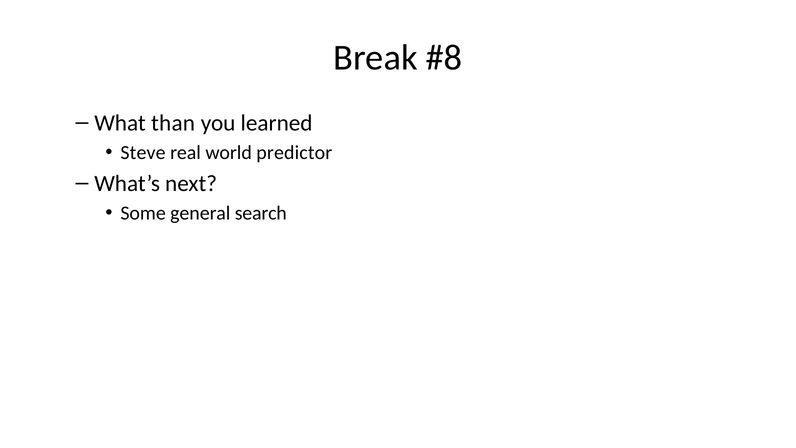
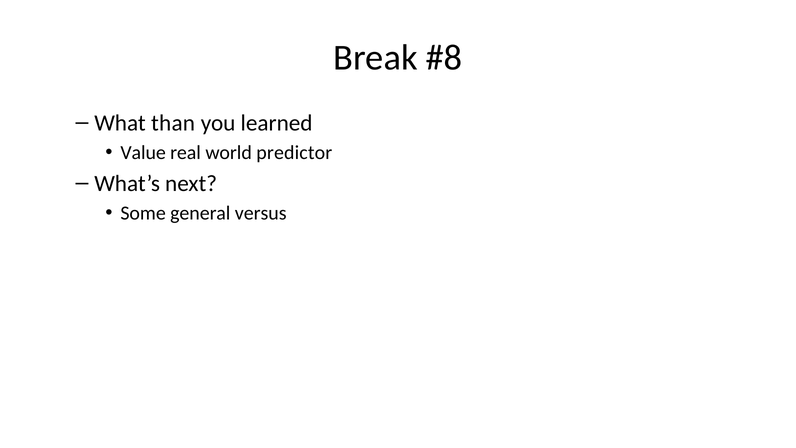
Steve: Steve -> Value
search: search -> versus
